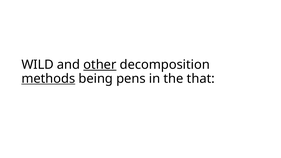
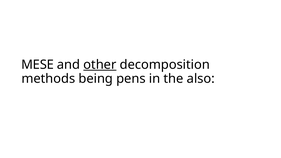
WILD: WILD -> MESE
methods underline: present -> none
that: that -> also
